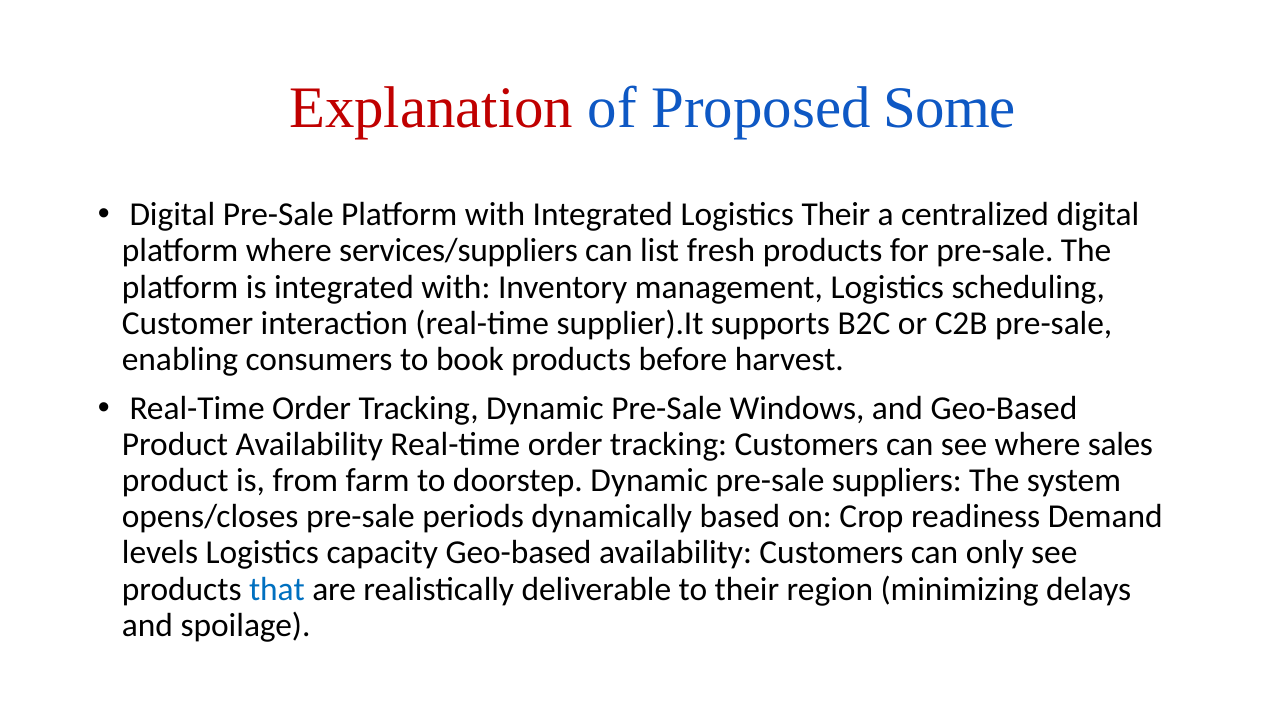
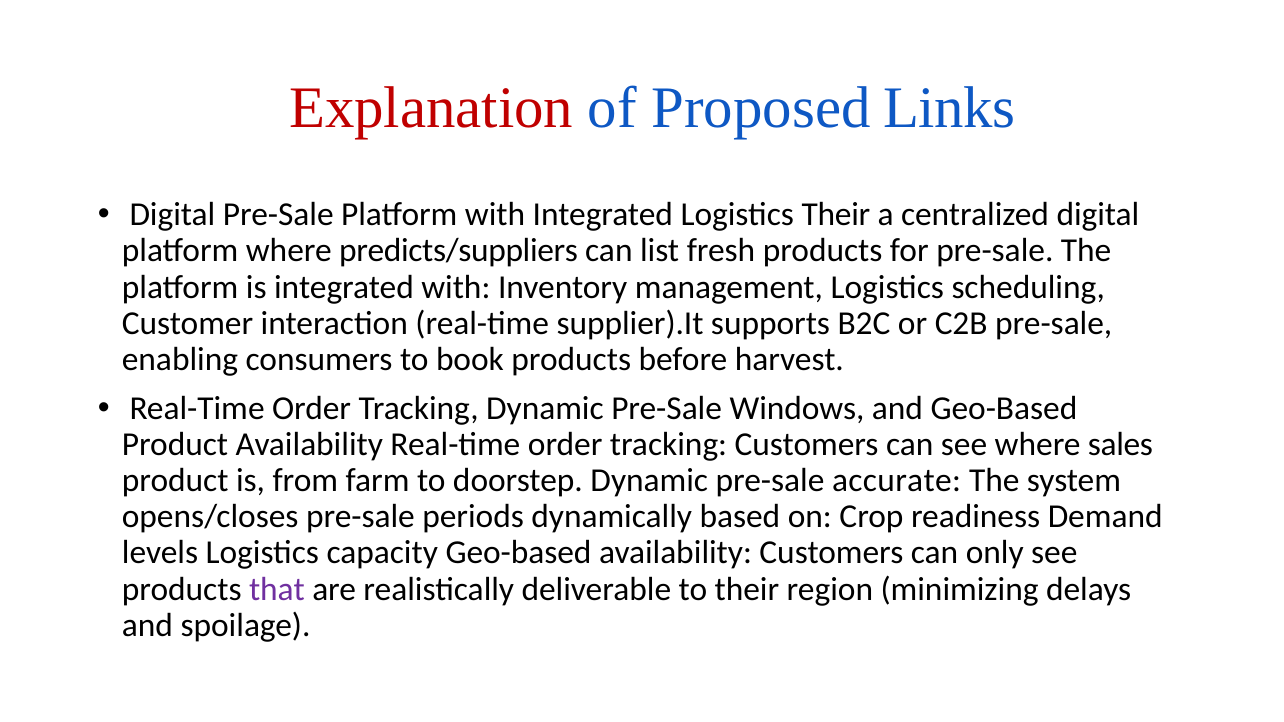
Some: Some -> Links
services/suppliers: services/suppliers -> predicts/suppliers
suppliers: suppliers -> accurate
that colour: blue -> purple
